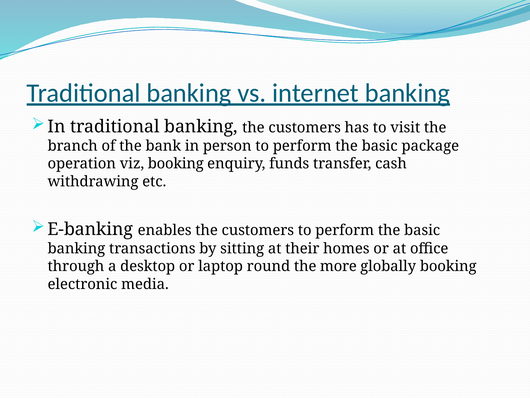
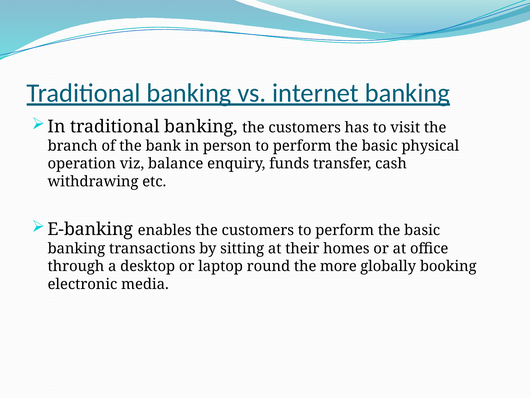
package: package -> physical
viz booking: booking -> balance
